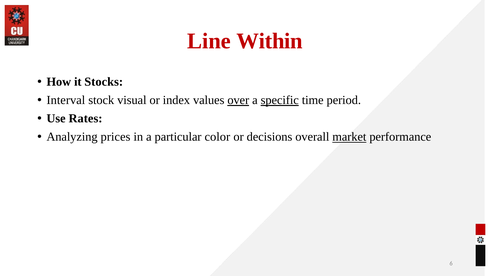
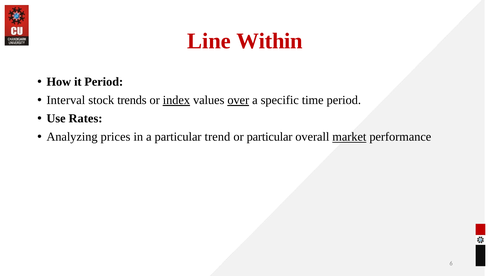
it Stocks: Stocks -> Period
visual: visual -> trends
index underline: none -> present
specific underline: present -> none
color: color -> trend
or decisions: decisions -> particular
